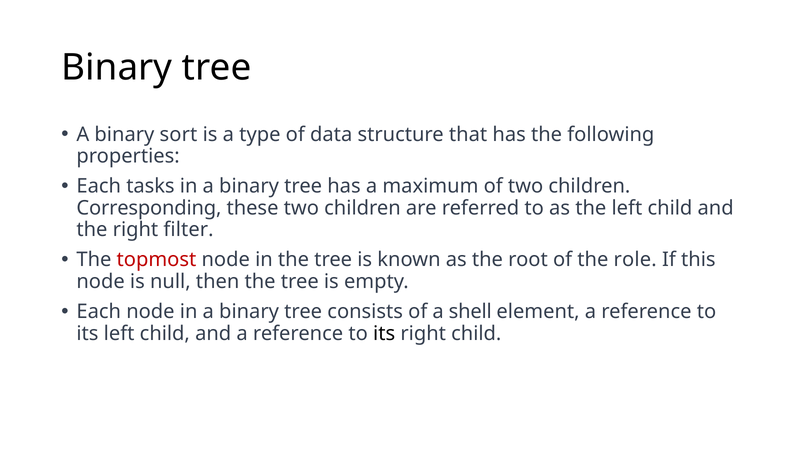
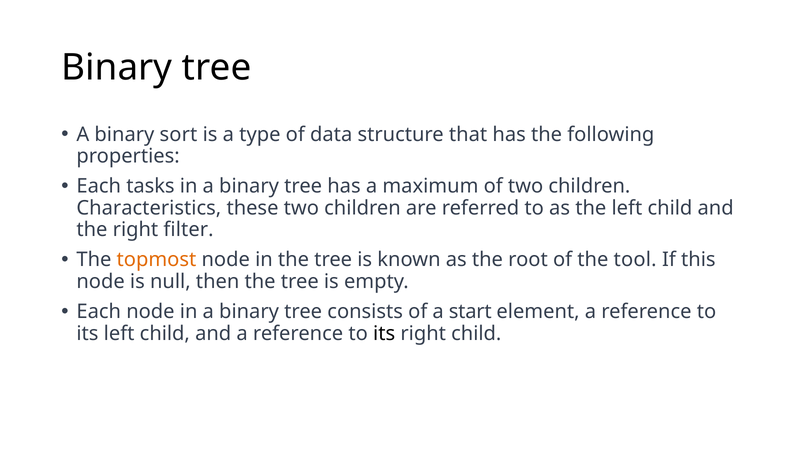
Corresponding: Corresponding -> Characteristics
topmost colour: red -> orange
role: role -> tool
shell: shell -> start
